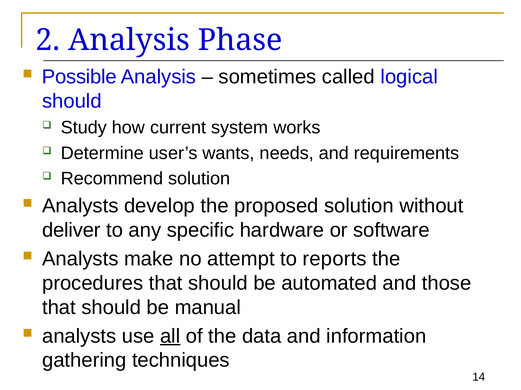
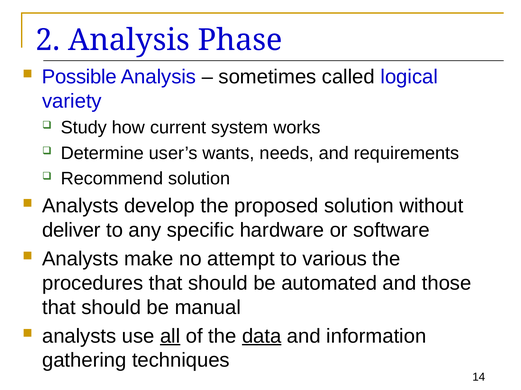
should at (72, 101): should -> variety
reports: reports -> various
data underline: none -> present
